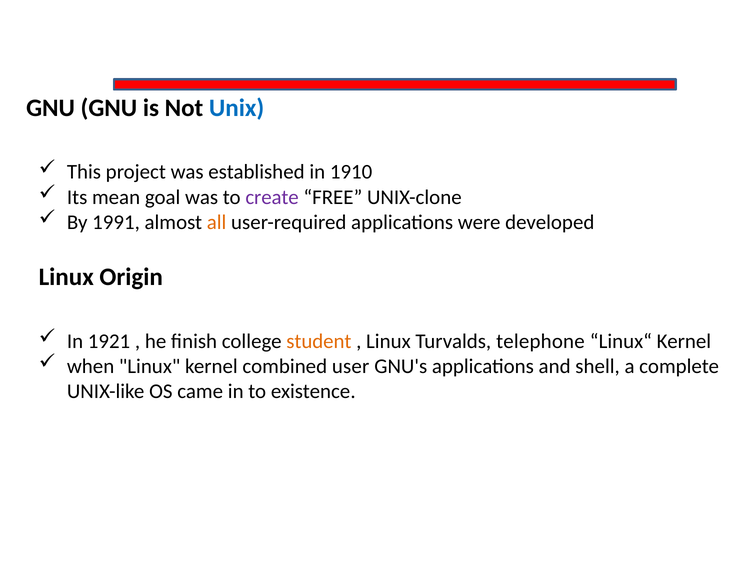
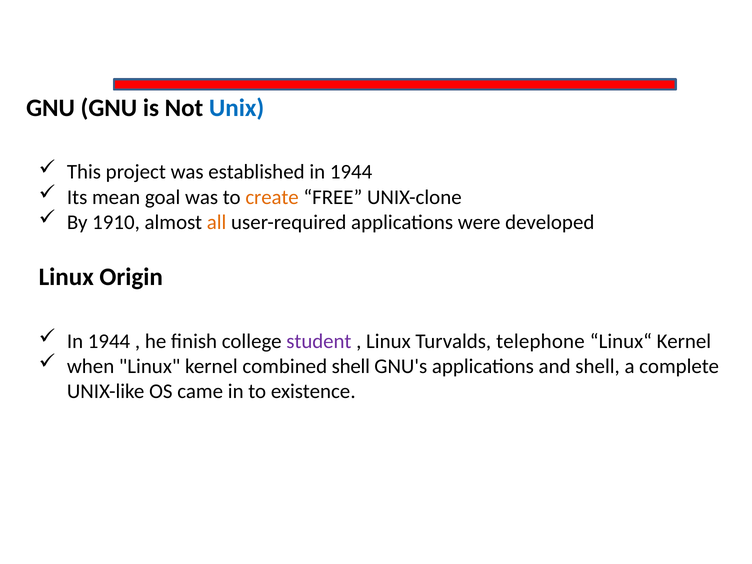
established in 1910: 1910 -> 1944
create colour: purple -> orange
1991: 1991 -> 1910
1921 at (109, 341): 1921 -> 1944
student colour: orange -> purple
combined user: user -> shell
